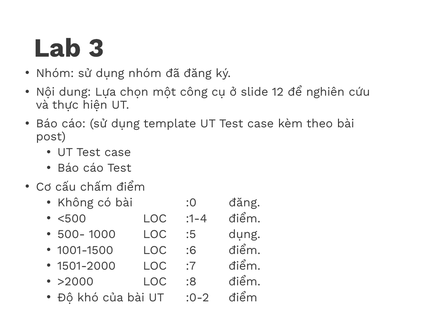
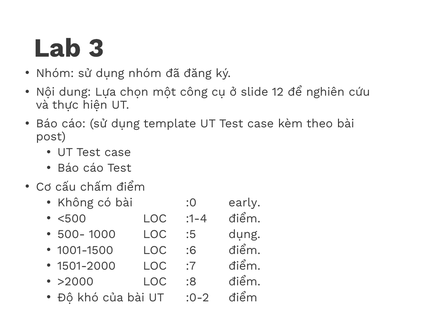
:0 đăng: đăng -> early
